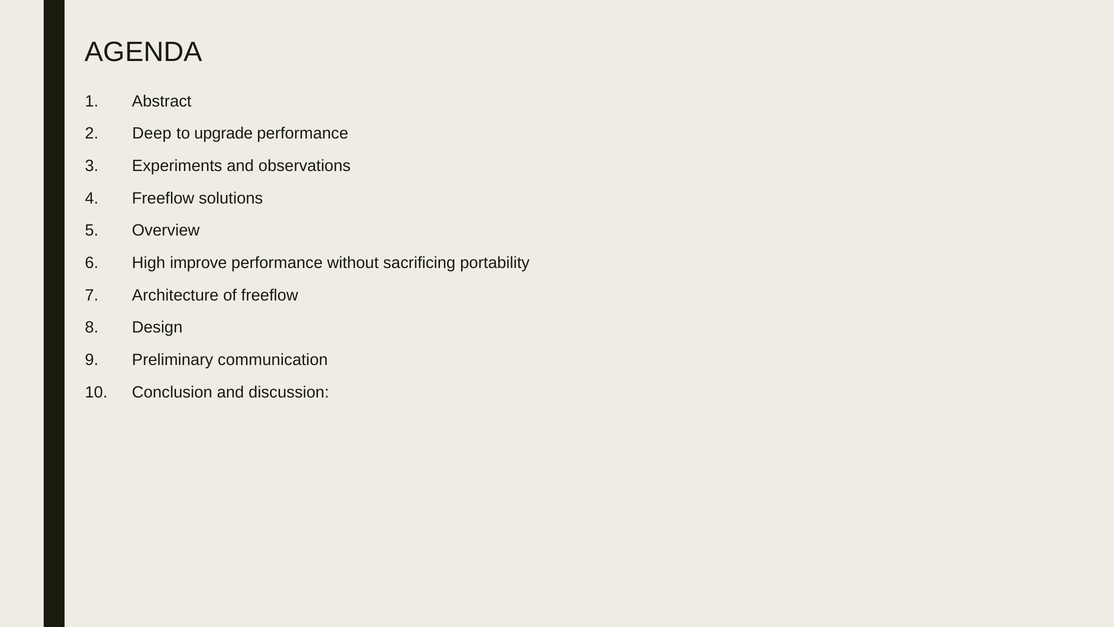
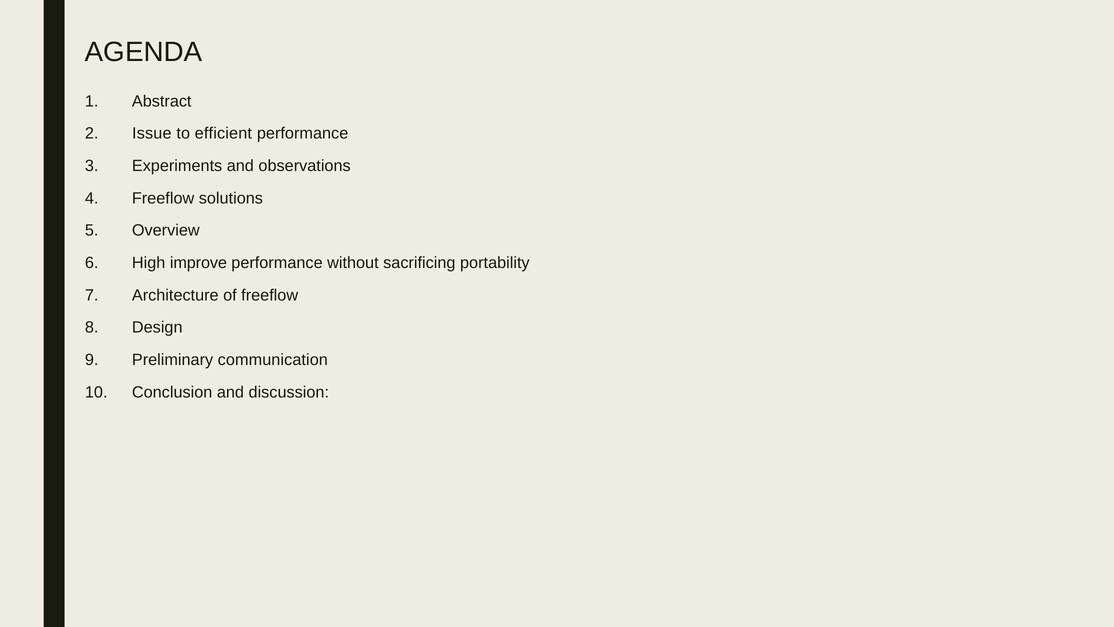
Deep: Deep -> Issue
upgrade: upgrade -> efficient
